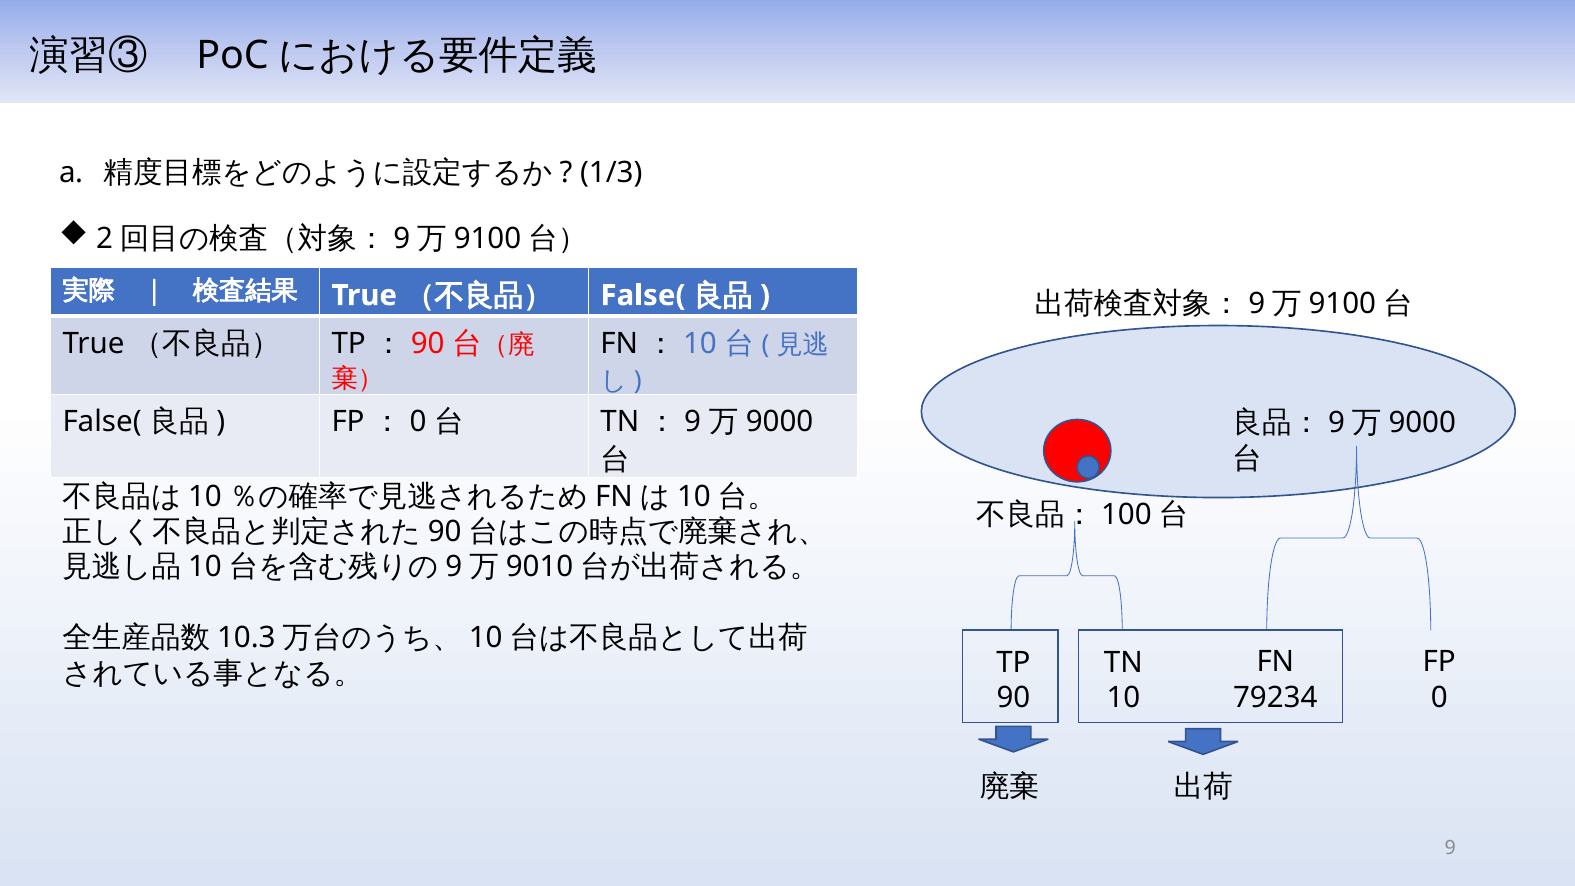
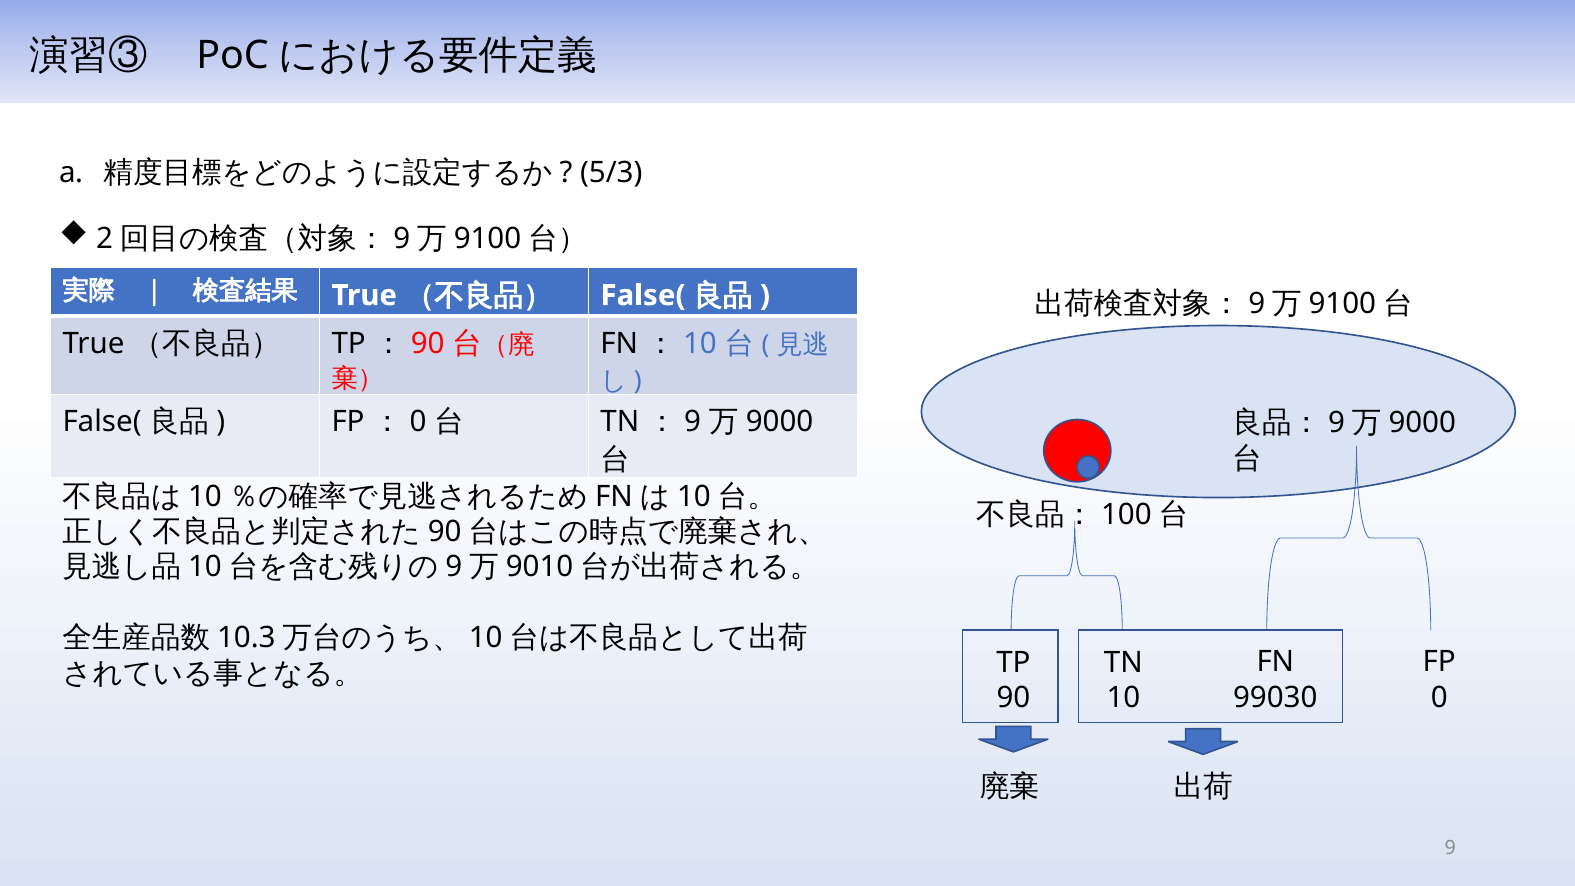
1/3: 1/3 -> 5/3
79234: 79234 -> 99030
